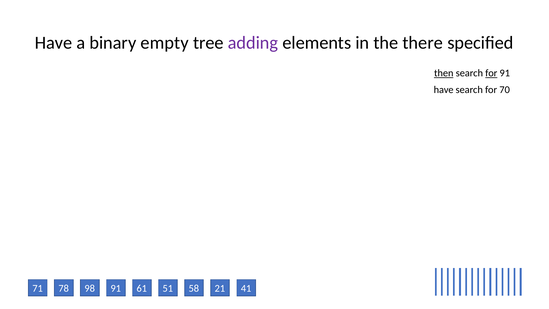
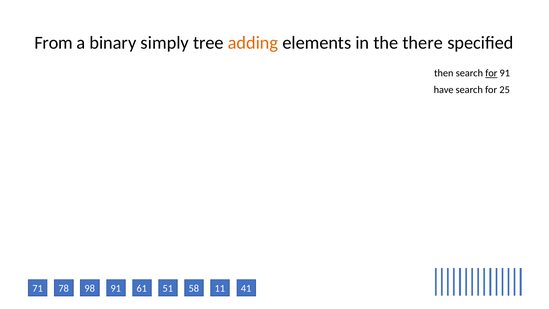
Have at (54, 43): Have -> From
empty: empty -> simply
adding colour: purple -> orange
then underline: present -> none
70: 70 -> 25
21: 21 -> 11
